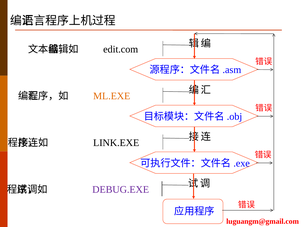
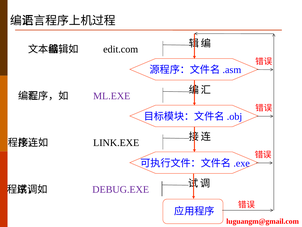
ML.EXE colour: orange -> purple
